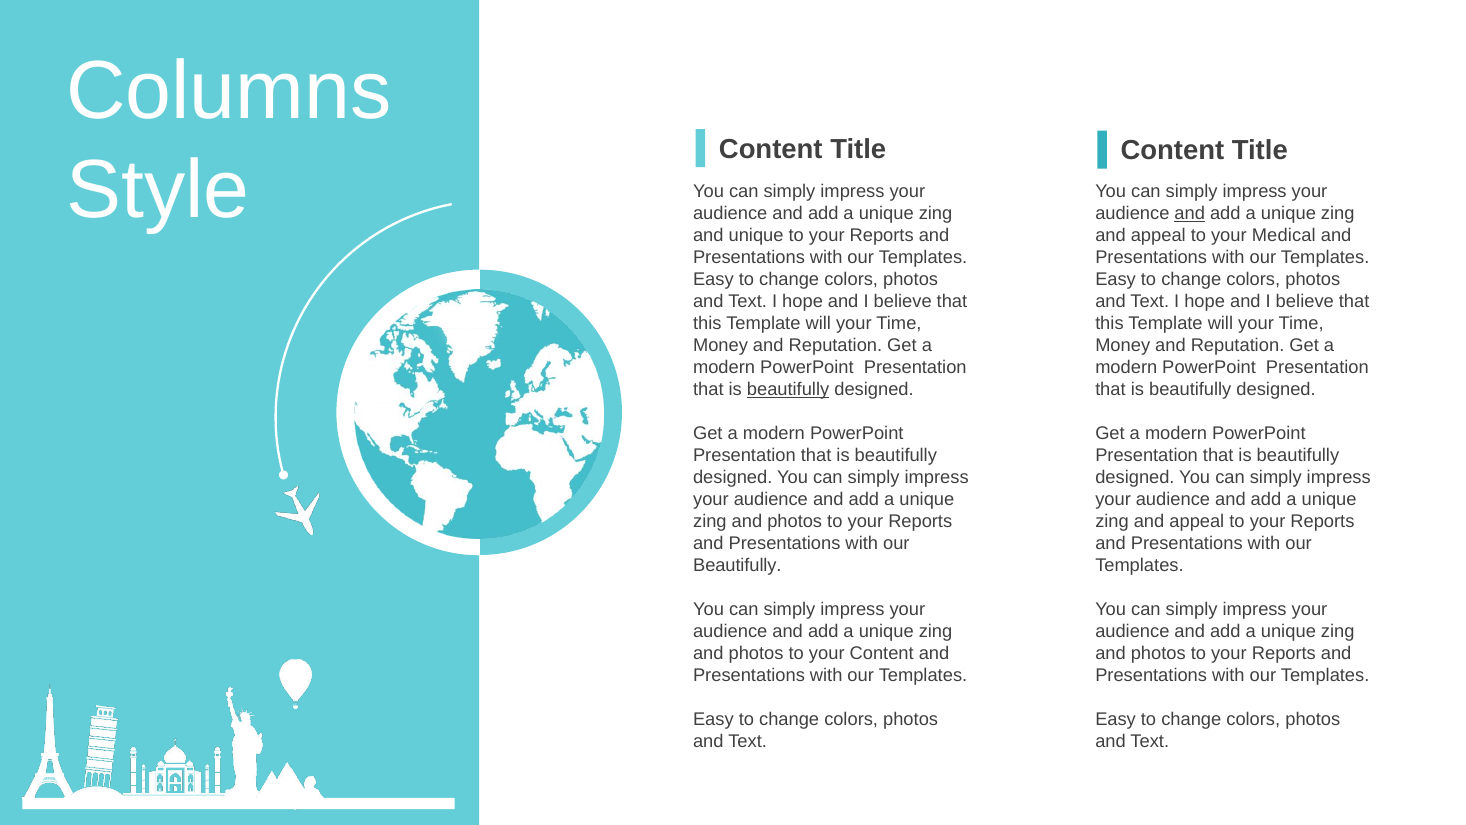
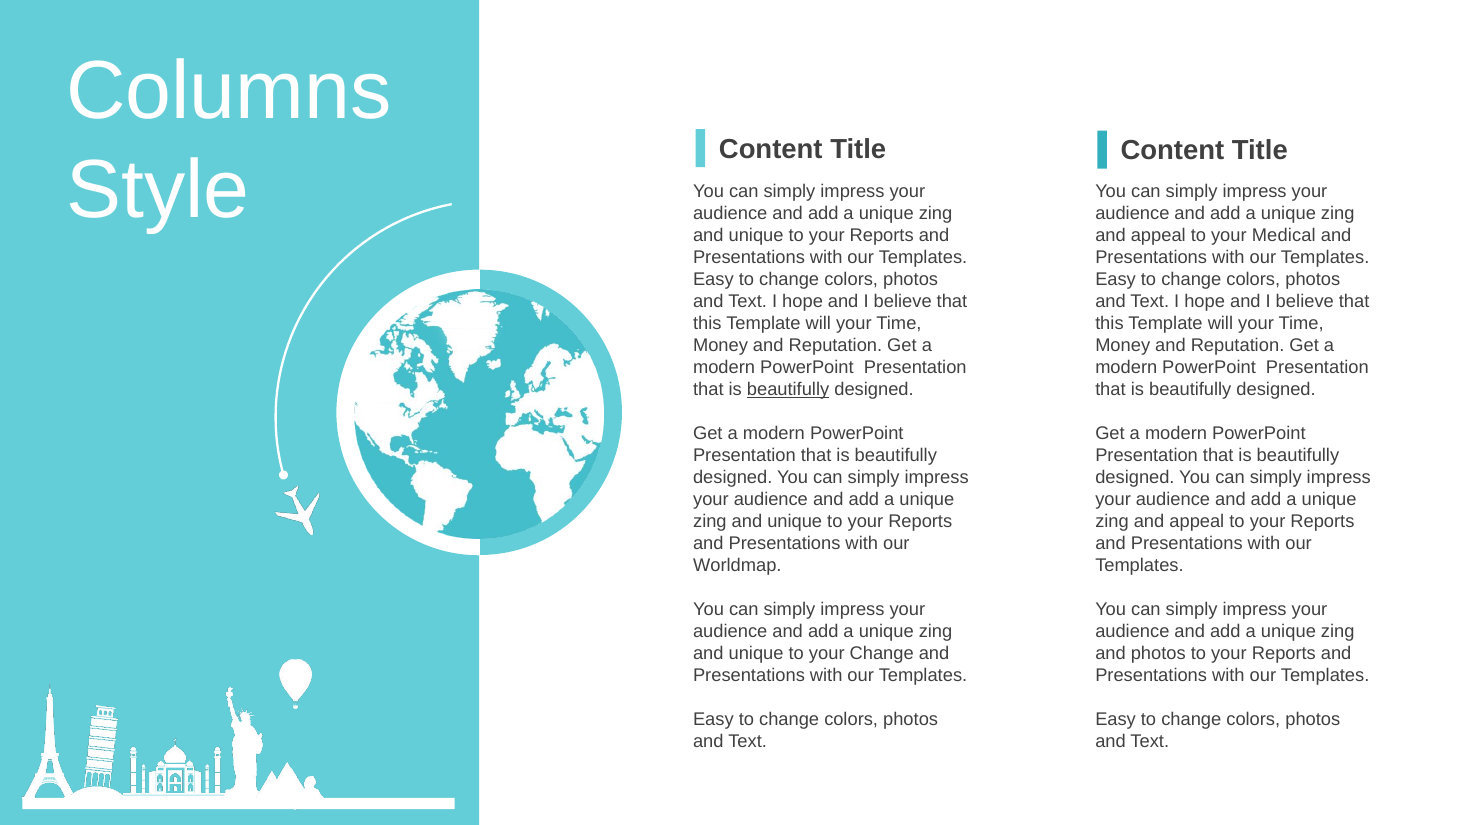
and at (1190, 213) underline: present -> none
photos at (795, 521): photos -> unique
Beautifully at (737, 565): Beautifully -> Worldmap
photos at (756, 653): photos -> unique
your Content: Content -> Change
